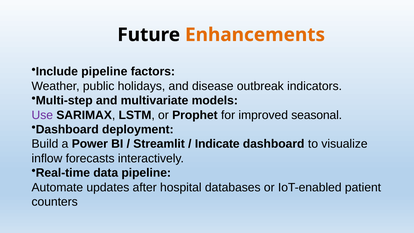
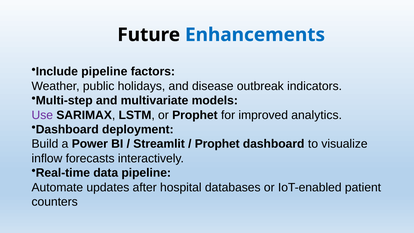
Enhancements colour: orange -> blue
seasonal: seasonal -> analytics
Indicate at (217, 144): Indicate -> Prophet
